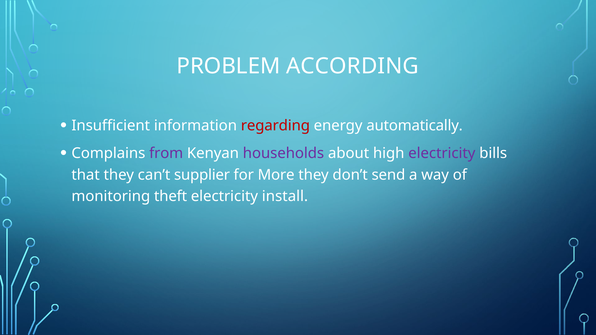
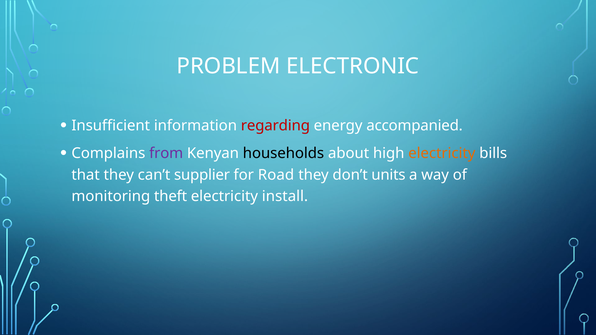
ACCORDING: ACCORDING -> ELECTRONIC
automatically: automatically -> accompanied
households colour: purple -> black
electricity at (442, 153) colour: purple -> orange
More: More -> Road
send: send -> units
